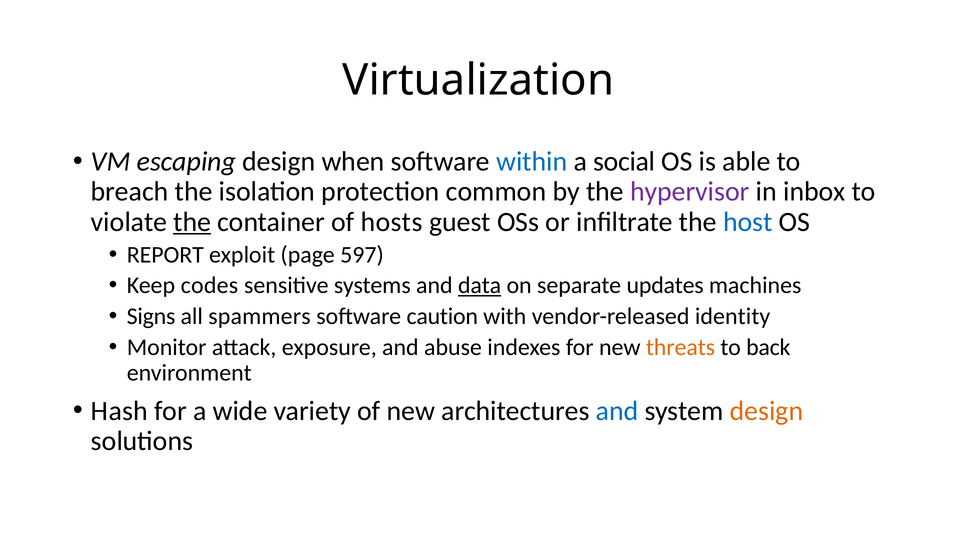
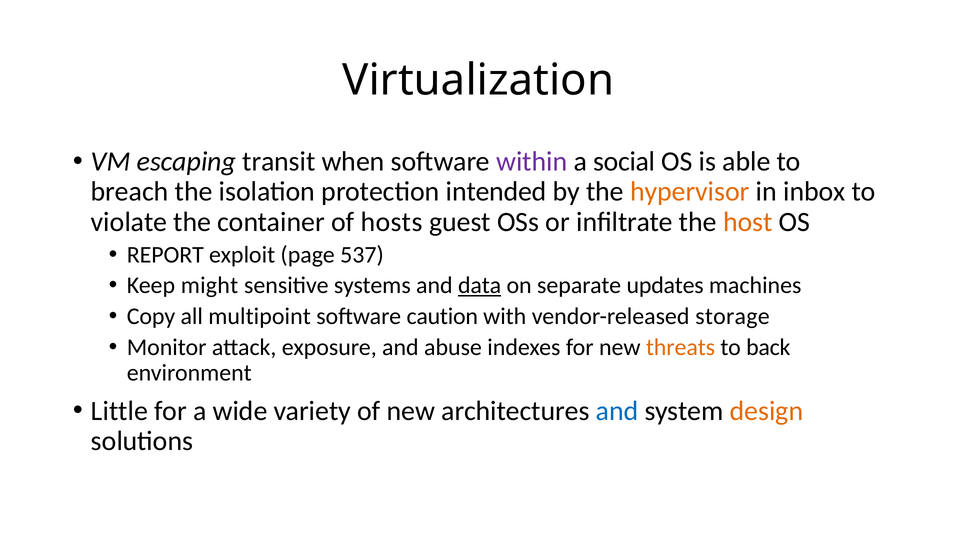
escaping design: design -> transit
within colour: blue -> purple
common: common -> intended
hypervisor colour: purple -> orange
the at (192, 222) underline: present -> none
host colour: blue -> orange
597: 597 -> 537
codes: codes -> might
Signs: Signs -> Copy
spammers: spammers -> multipoint
identity: identity -> storage
Hash: Hash -> Little
